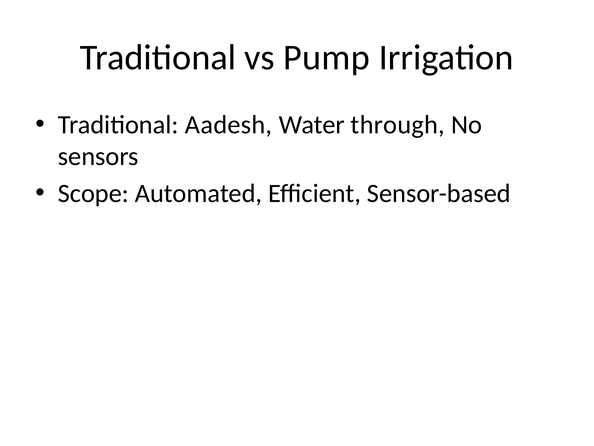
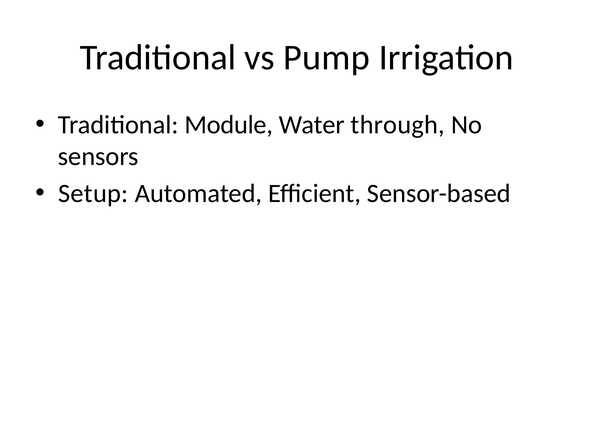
Aadesh: Aadesh -> Module
Scope: Scope -> Setup
